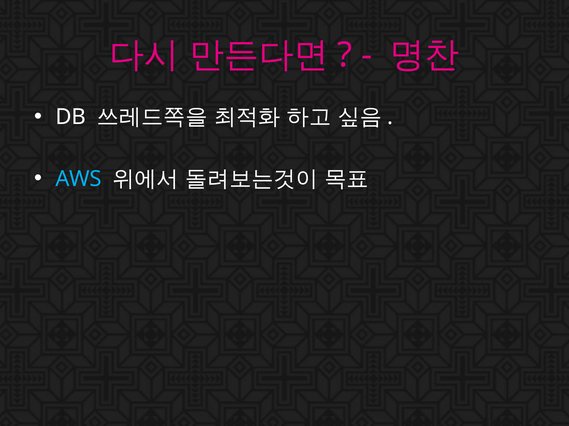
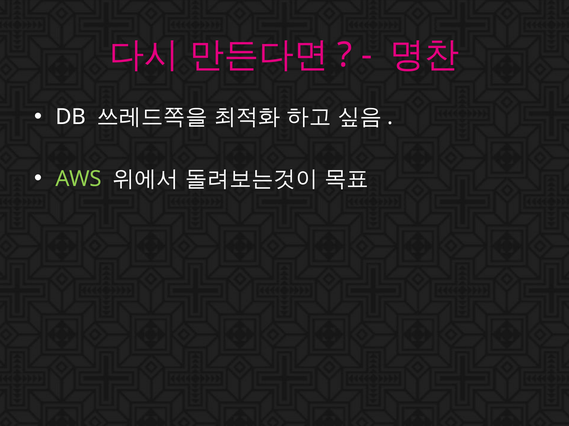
AWS colour: light blue -> light green
